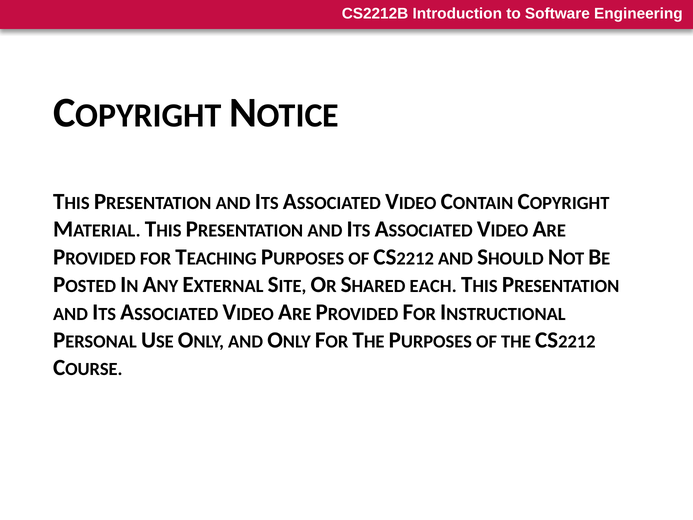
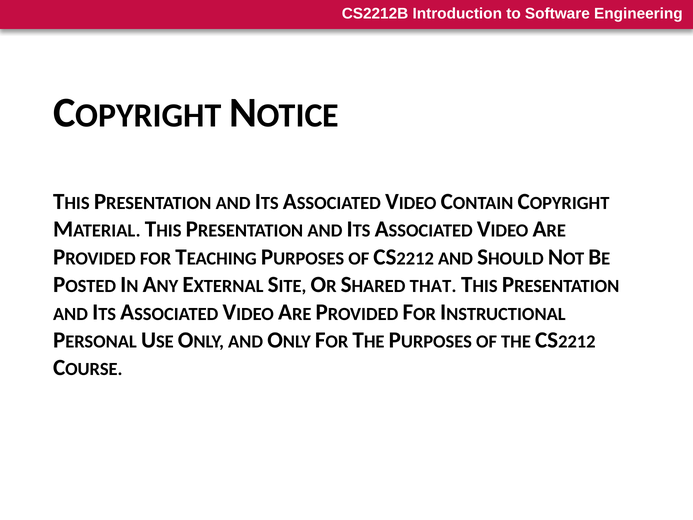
EACH: EACH -> THAT
